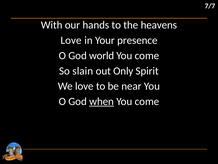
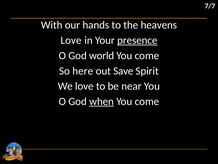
presence underline: none -> present
slain: slain -> here
Only: Only -> Save
